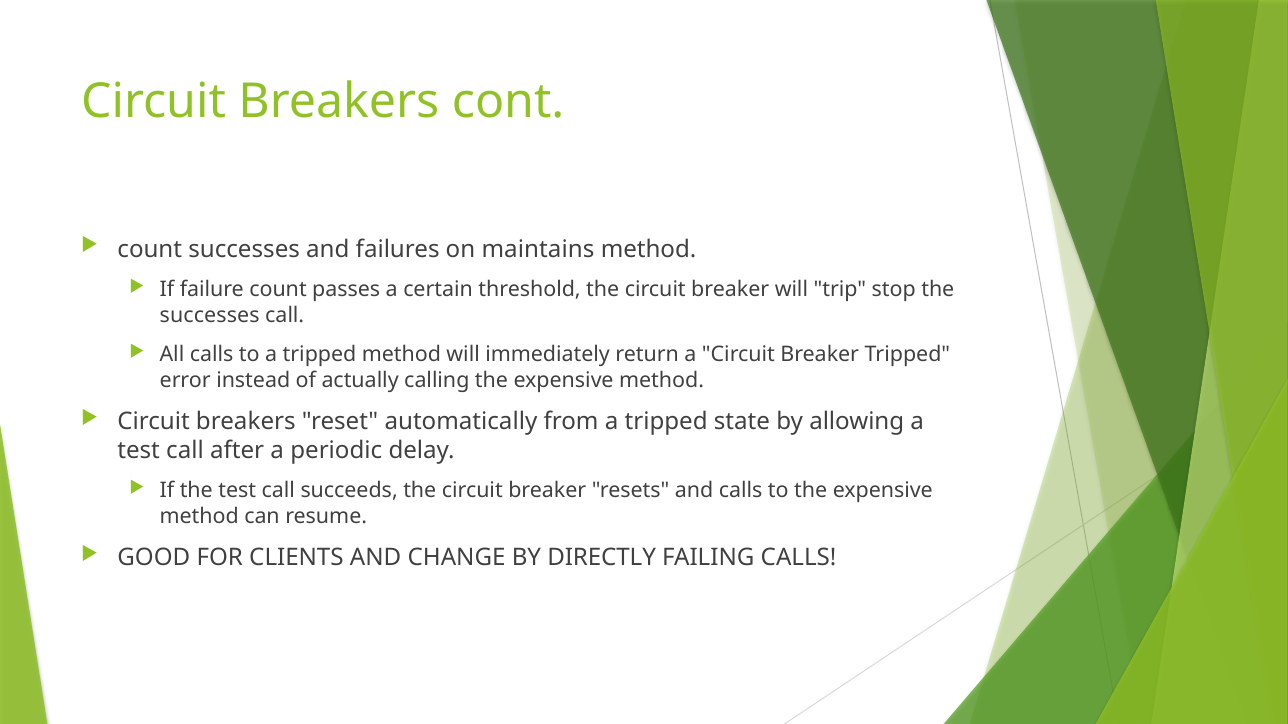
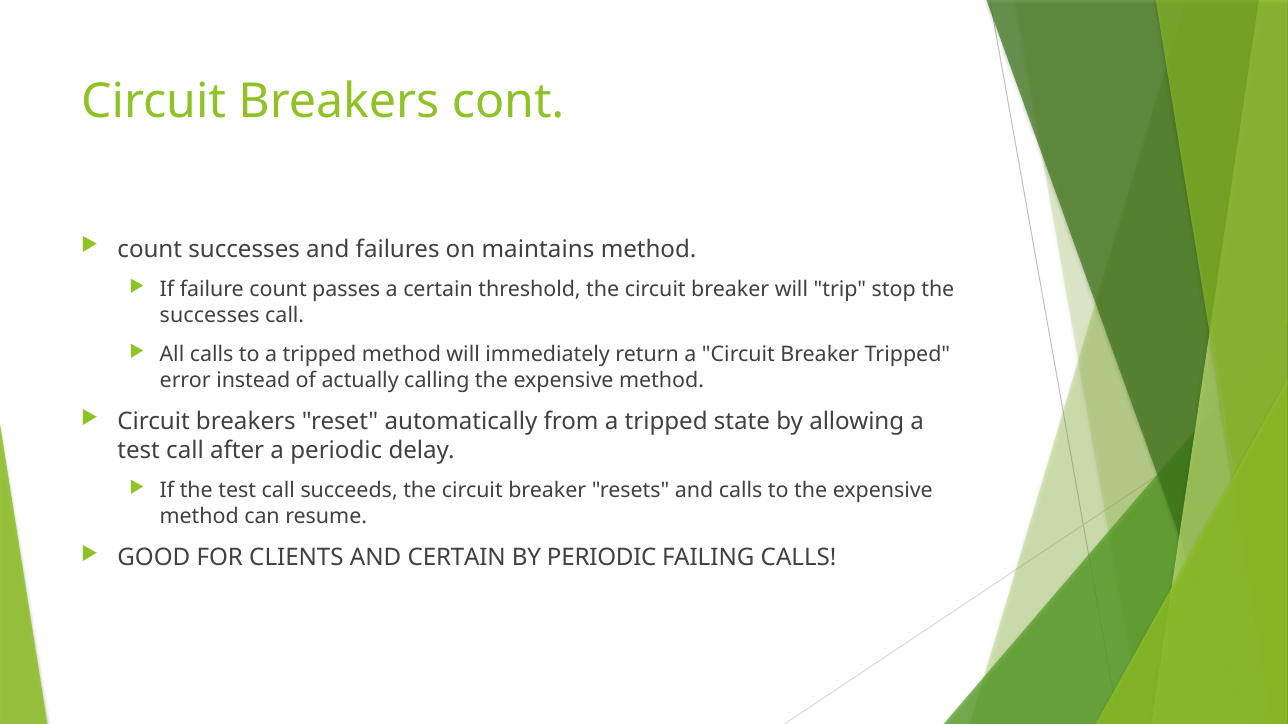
AND CHANGE: CHANGE -> CERTAIN
BY DIRECTLY: DIRECTLY -> PERIODIC
